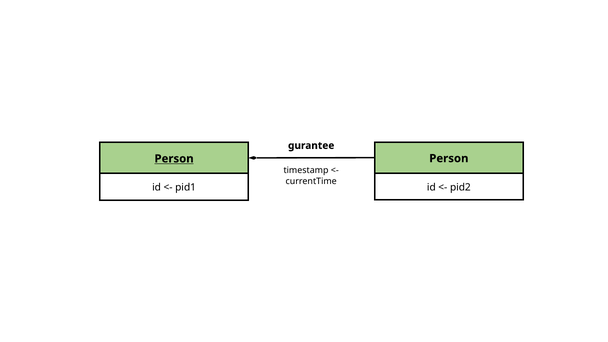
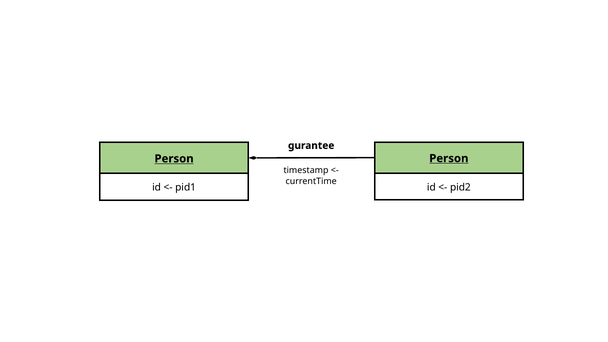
Person at (449, 158) underline: none -> present
